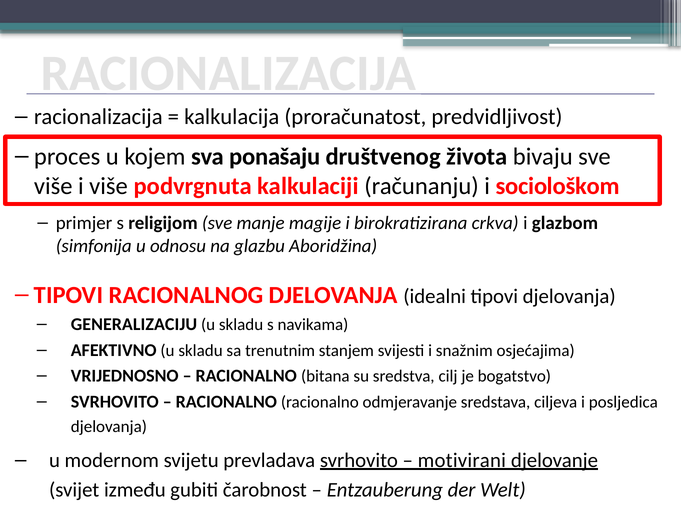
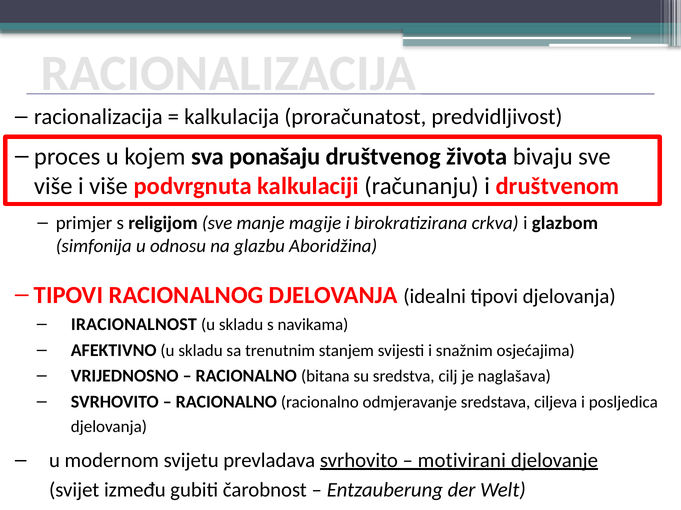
sociološkom: sociološkom -> društvenom
GENERALIZACIJU: GENERALIZACIJU -> IRACIONALNOST
bogatstvo: bogatstvo -> naglašava
